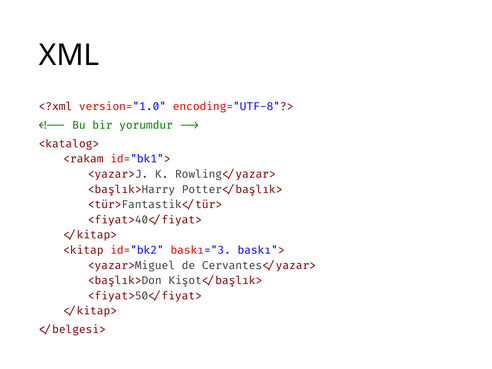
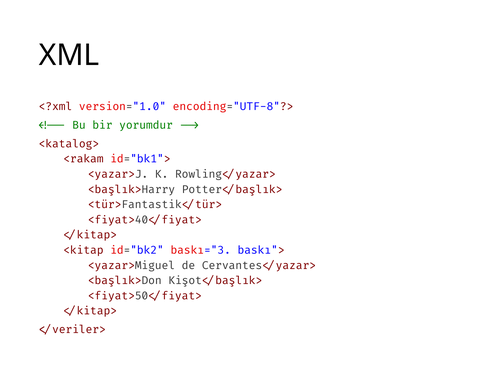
</belgesi>: </belgesi> -> </veriler>
